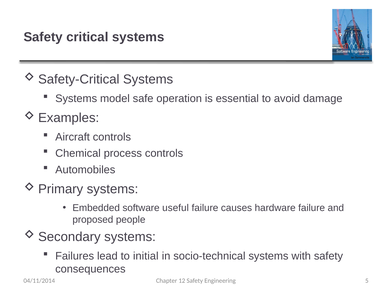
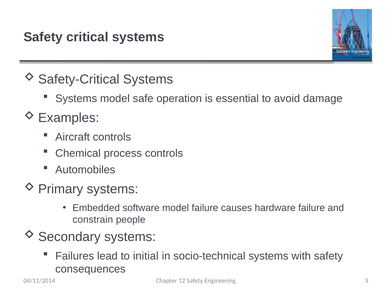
software useful: useful -> model
proposed: proposed -> constrain
